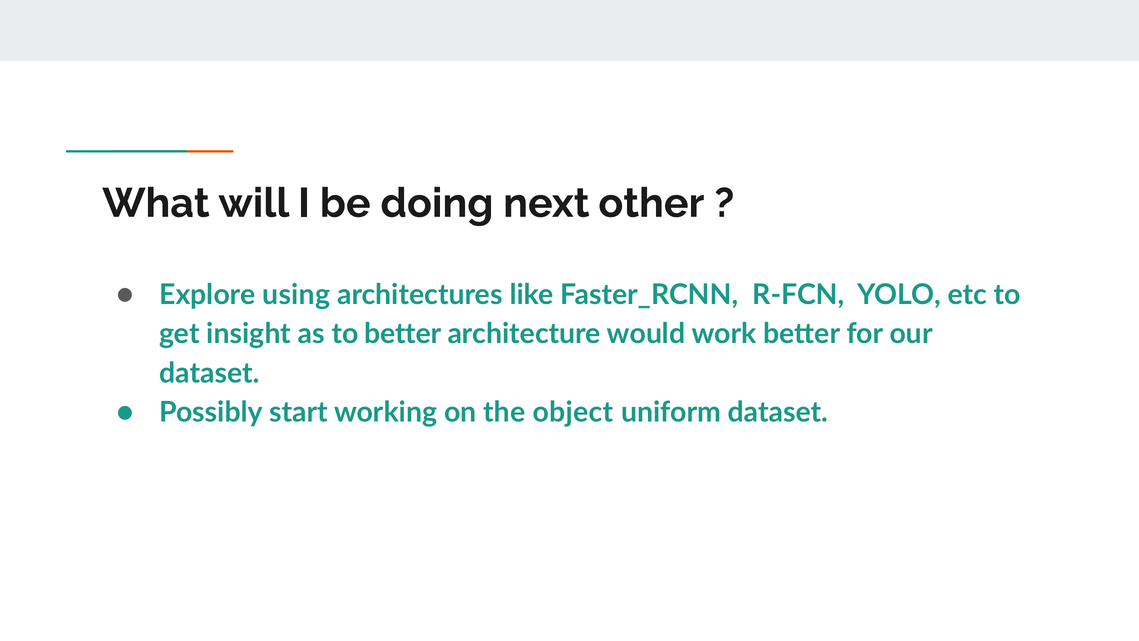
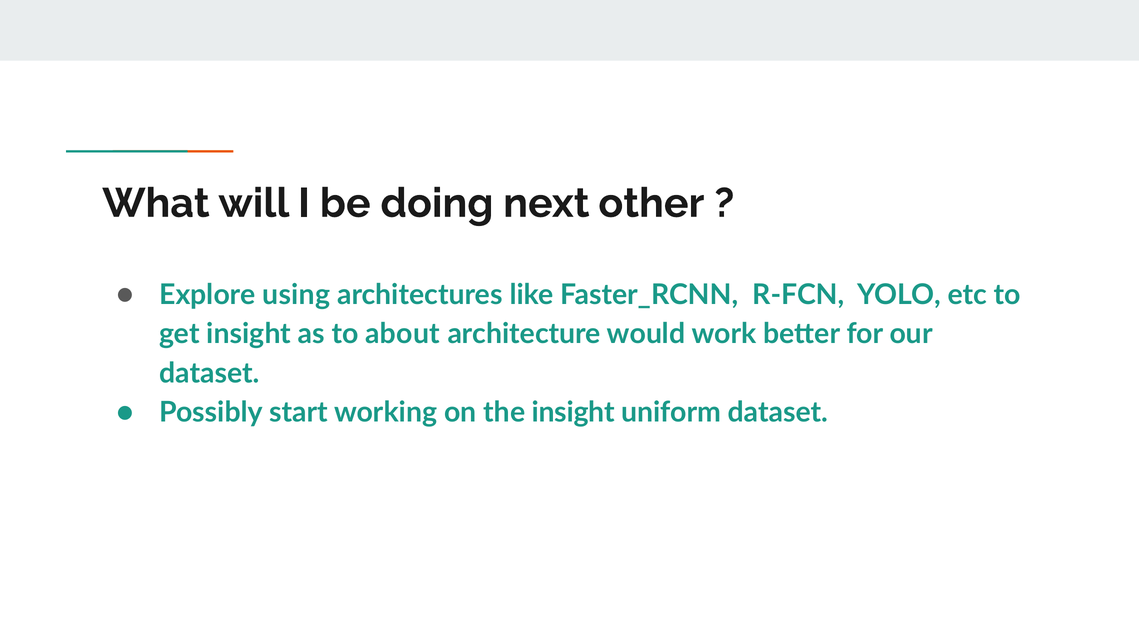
to better: better -> about
the object: object -> insight
